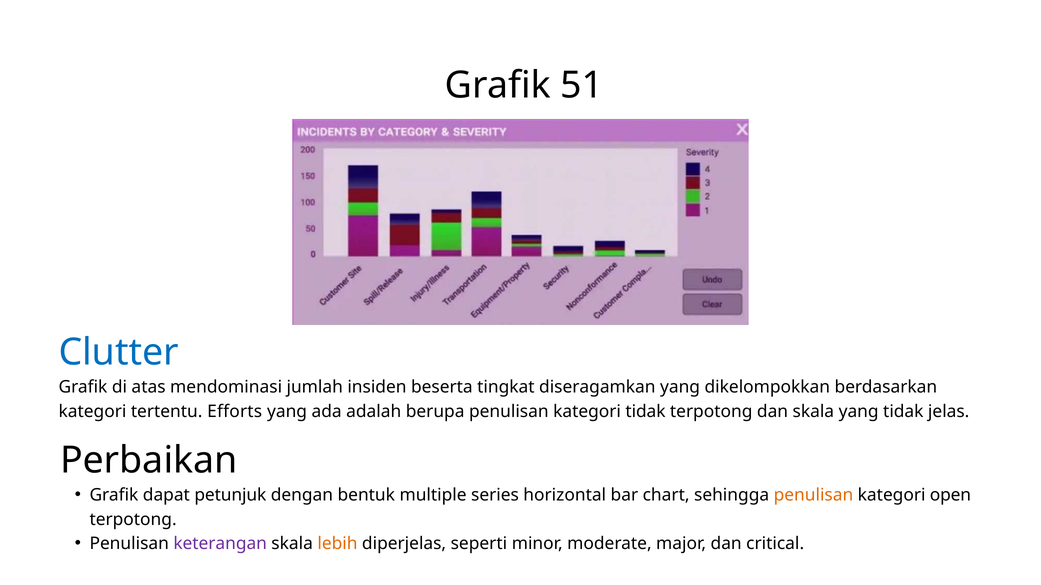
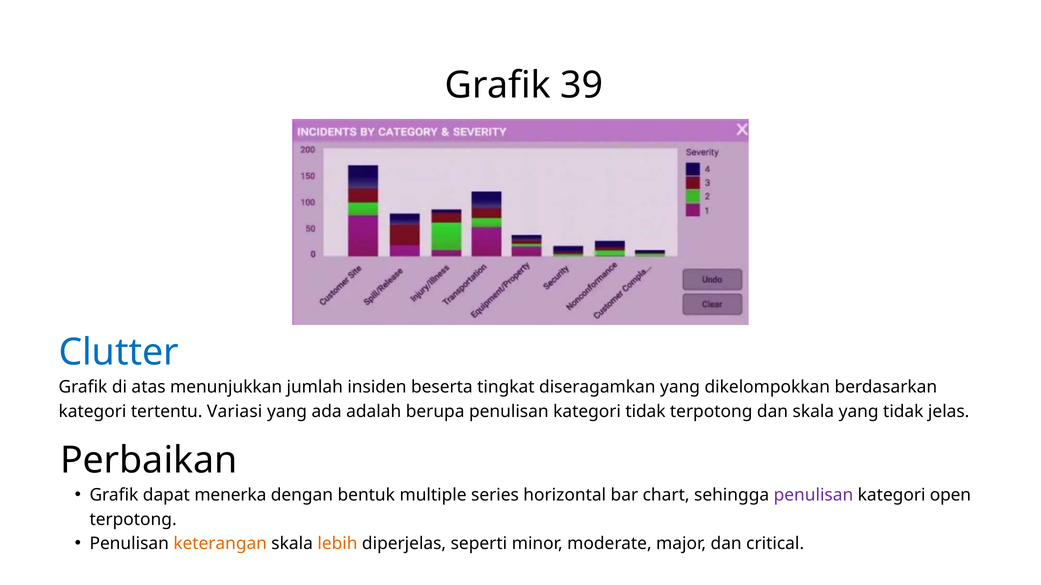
51: 51 -> 39
mendominasi: mendominasi -> menunjukkan
Efforts: Efforts -> Variasi
petunjuk: petunjuk -> menerka
penulisan at (813, 496) colour: orange -> purple
keterangan colour: purple -> orange
